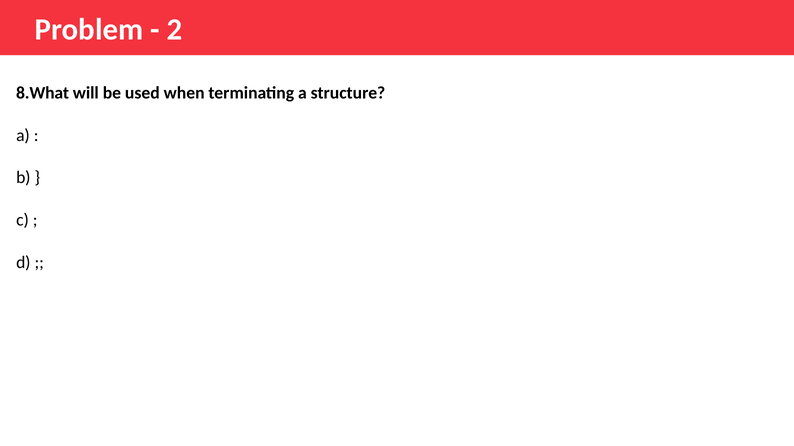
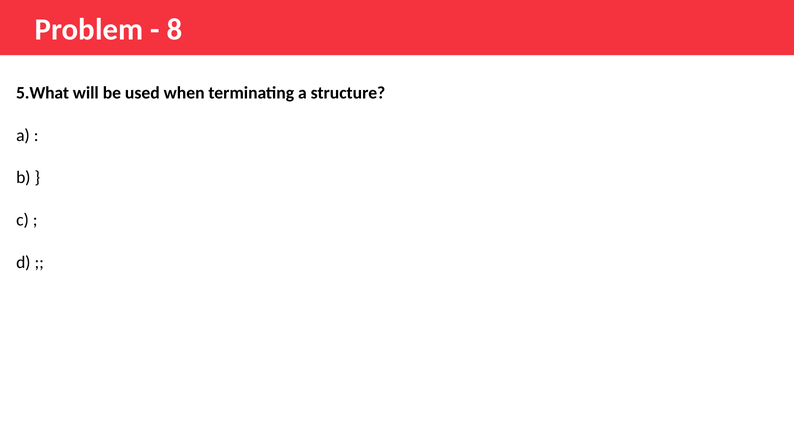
2: 2 -> 8
8.What: 8.What -> 5.What
